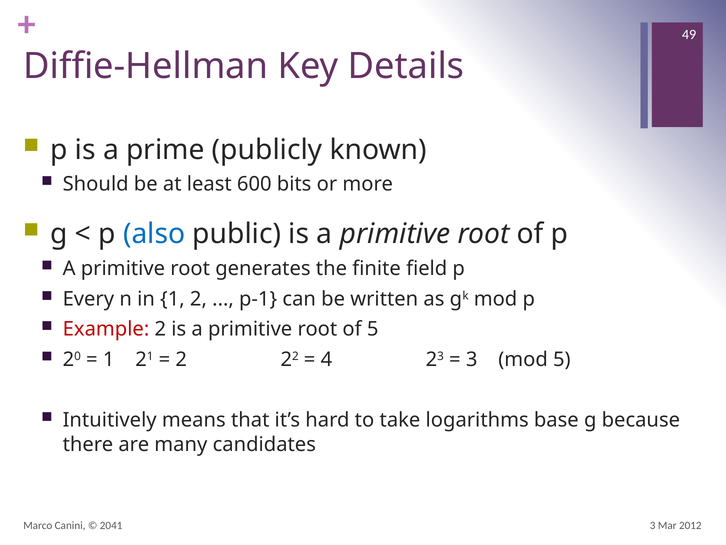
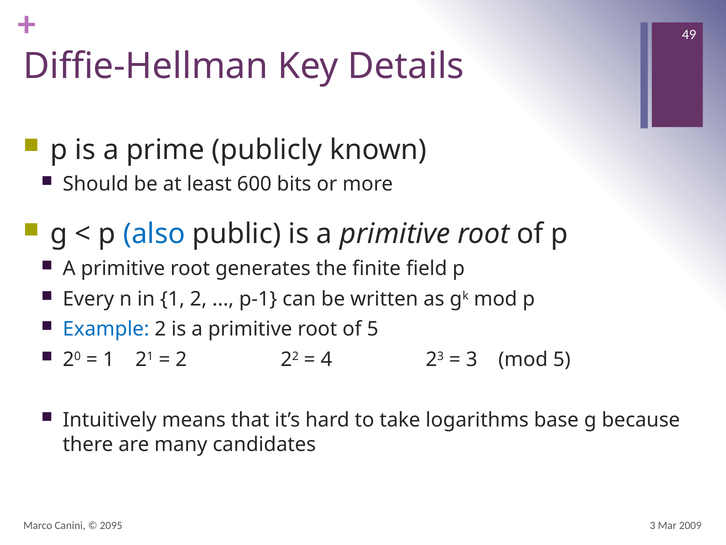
Example colour: red -> blue
2041: 2041 -> 2095
2012: 2012 -> 2009
